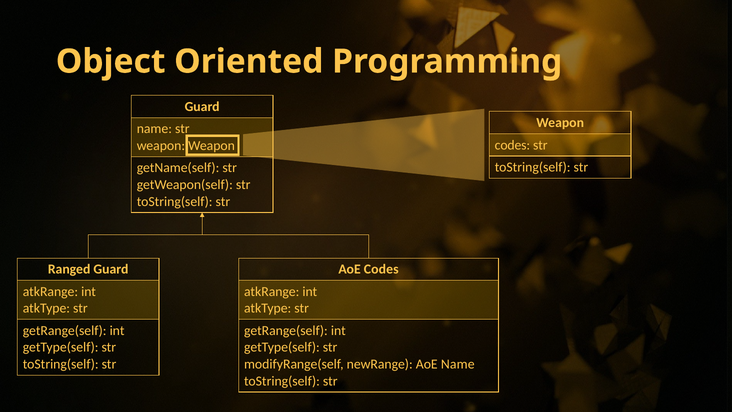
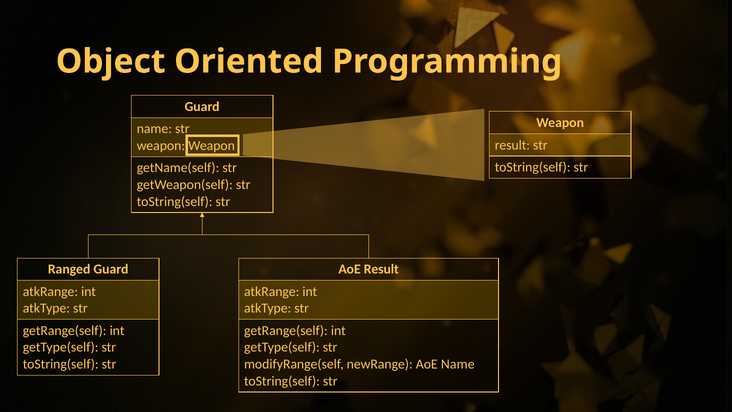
codes at (512, 145): codes -> result
AoE Codes: Codes -> Result
